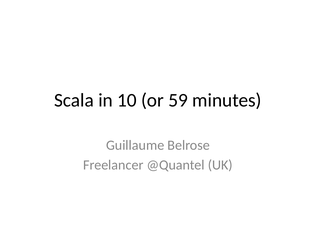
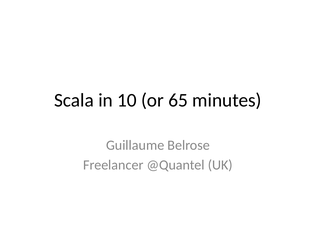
59: 59 -> 65
